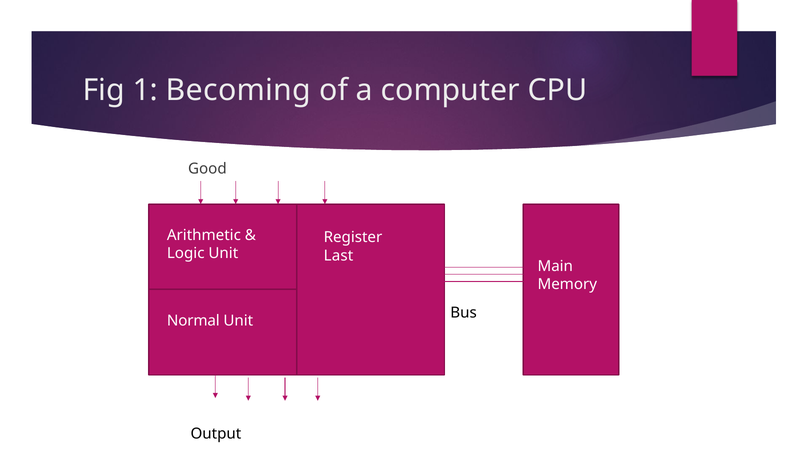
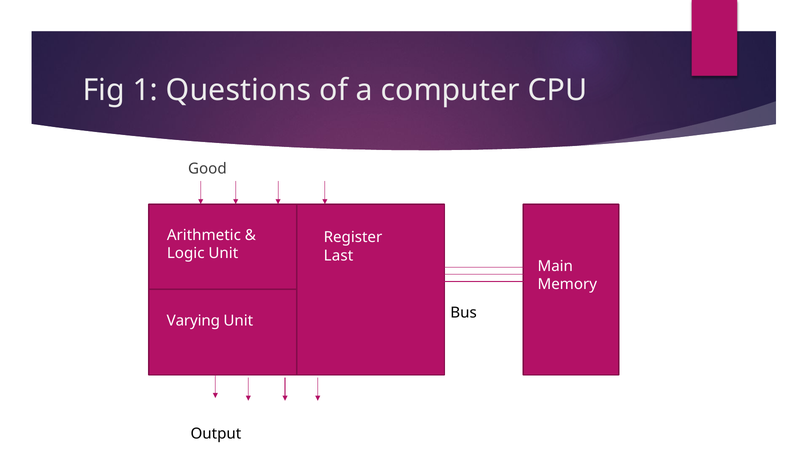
Becoming: Becoming -> Questions
Normal: Normal -> Varying
